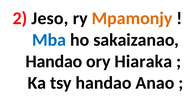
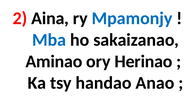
Jeso: Jeso -> Aina
Mpamonjy colour: orange -> blue
Handao at (54, 61): Handao -> Aminao
Hiaraka: Hiaraka -> Herinao
